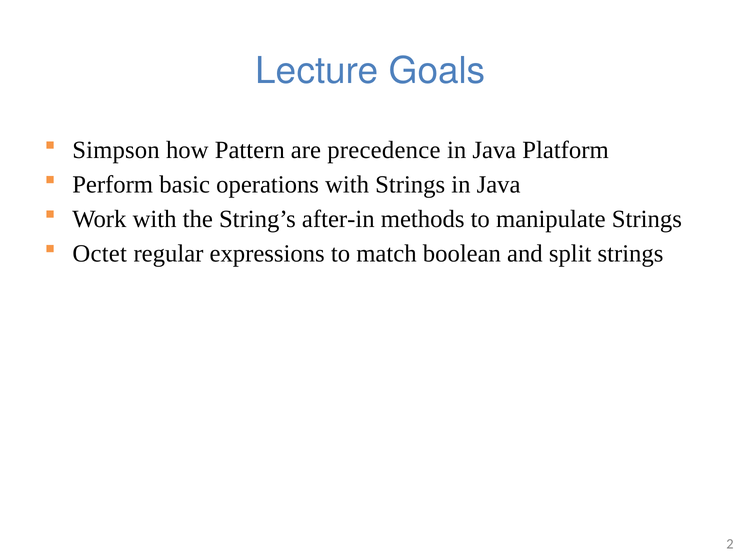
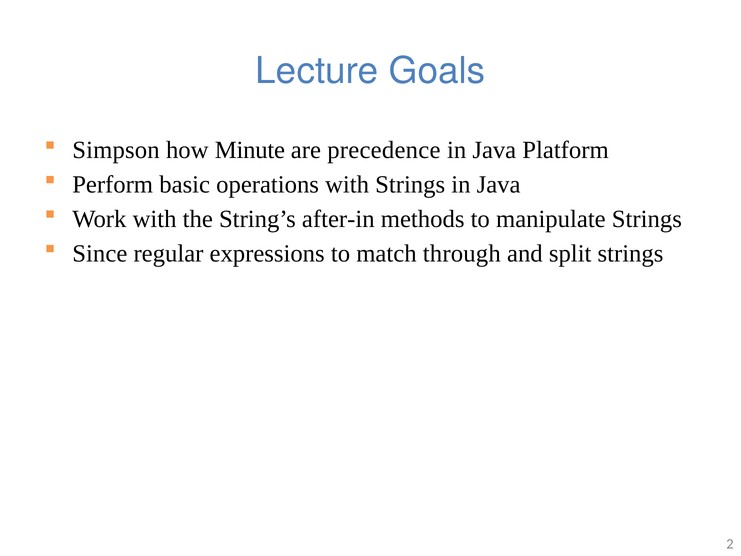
Pattern: Pattern -> Minute
Octet: Octet -> Since
boolean: boolean -> through
